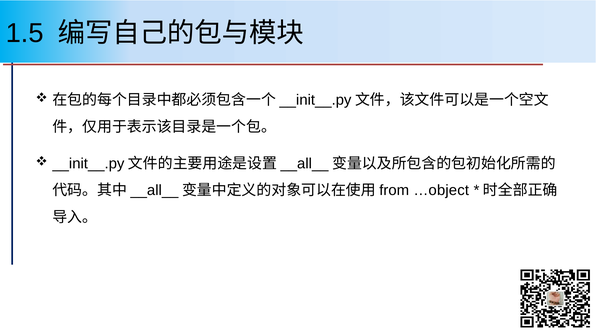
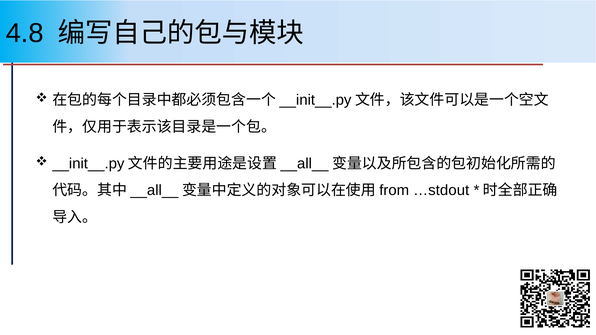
1.5: 1.5 -> 4.8
…object: …object -> …stdout
